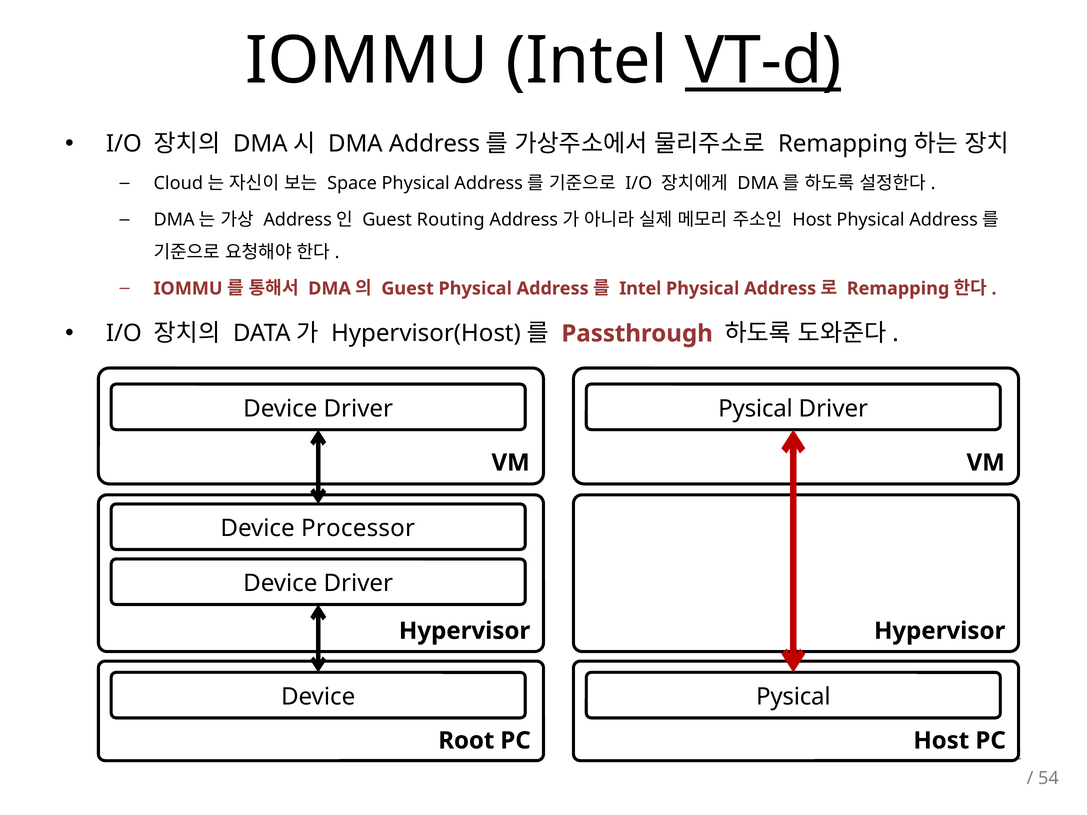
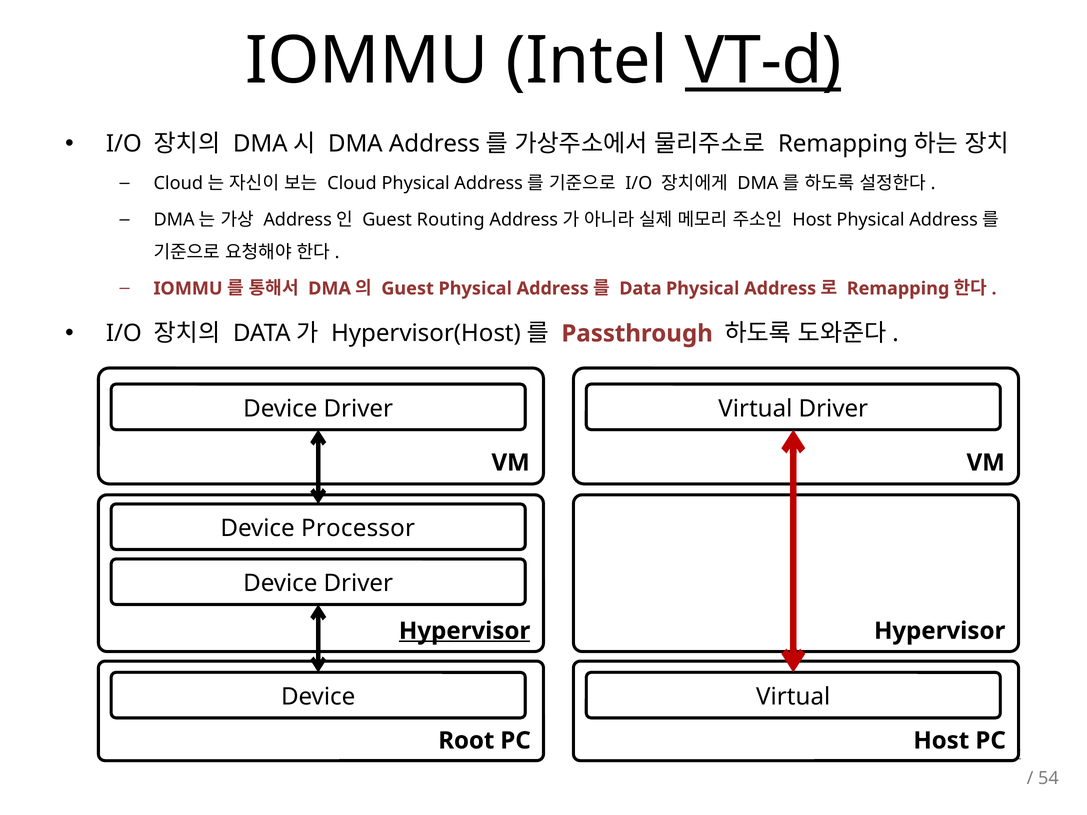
Space at (352, 183): Space -> Cloud
Intel at (640, 289): Intel -> Data
Pysical at (756, 409): Pysical -> Virtual
Hypervisor at (465, 631) underline: none -> present
Pysical at (793, 697): Pysical -> Virtual
